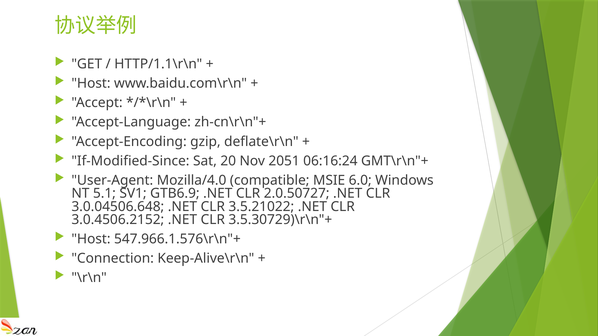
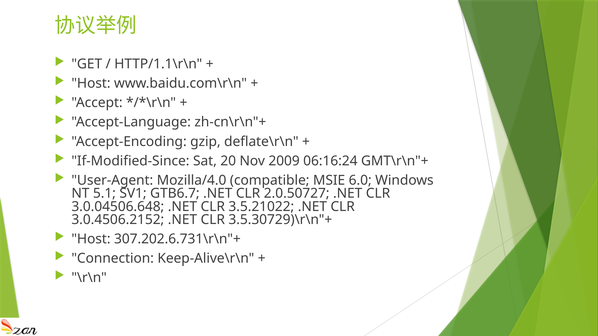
2051: 2051 -> 2009
GTB6.9: GTB6.9 -> GTB6.7
547.966.1.576\r\n"+: 547.966.1.576\r\n"+ -> 307.202.6.731\r\n"+
